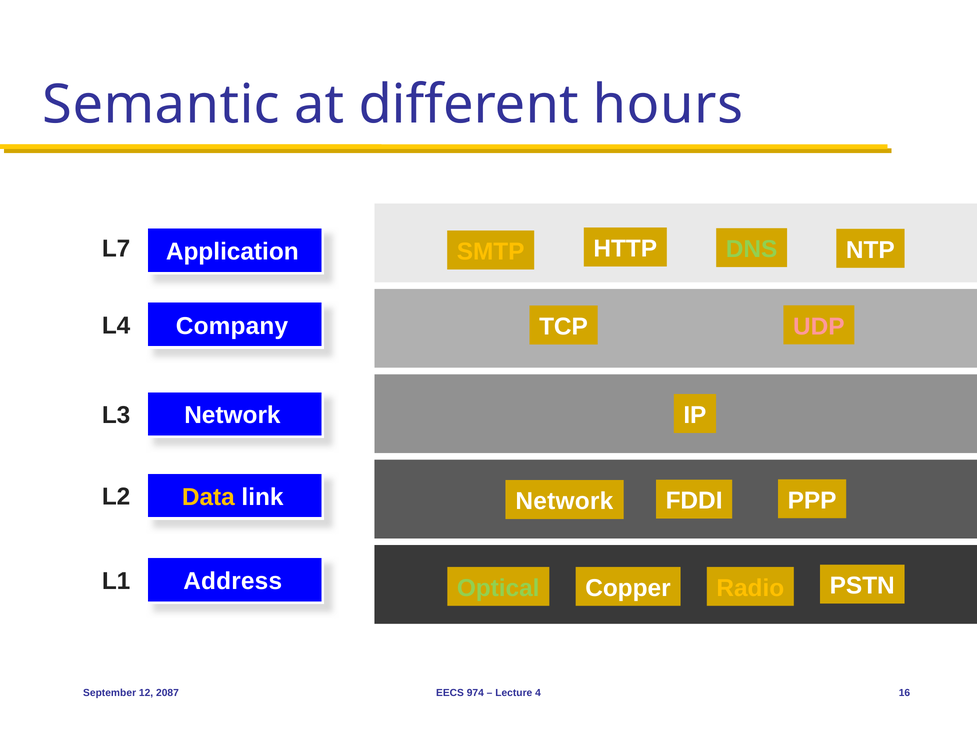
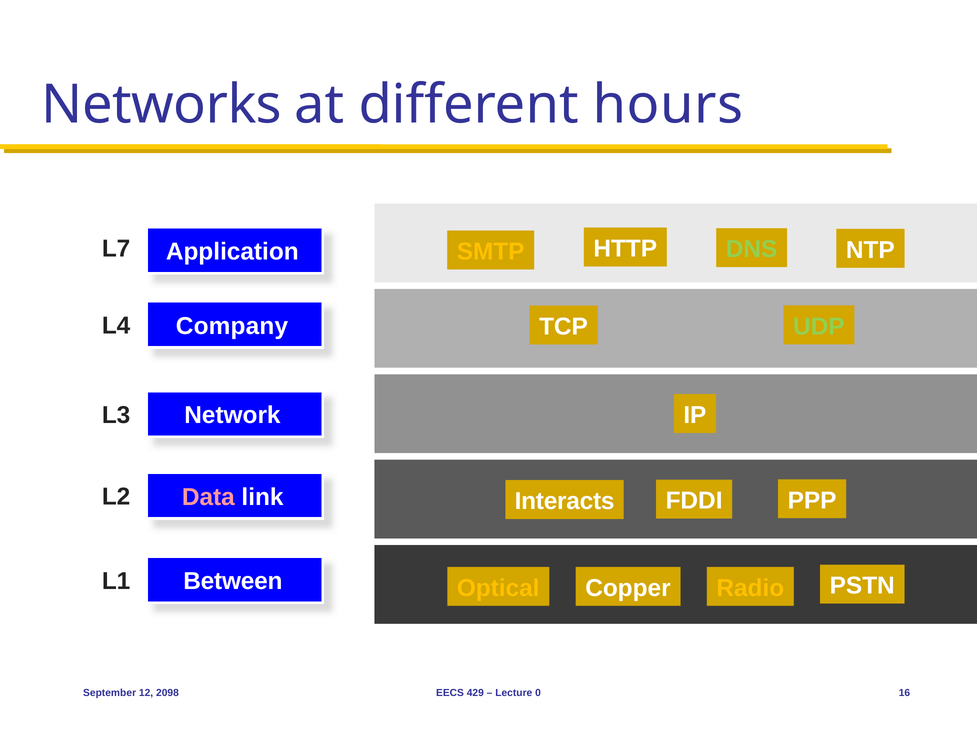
Semantic: Semantic -> Networks
UDP colour: pink -> light green
Data colour: yellow -> pink
Network at (564, 501): Network -> Interacts
Address: Address -> Between
Optical colour: light green -> yellow
2087: 2087 -> 2098
974: 974 -> 429
4: 4 -> 0
